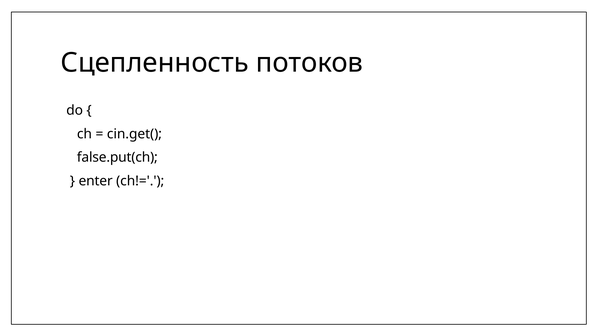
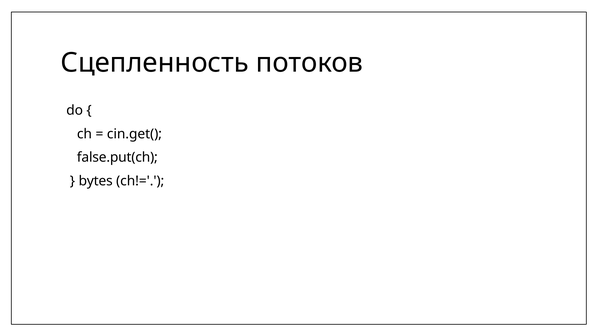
enter: enter -> bytes
